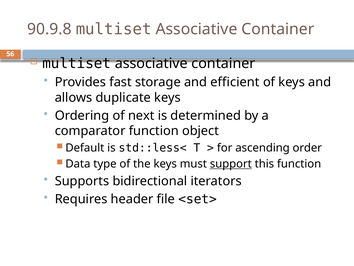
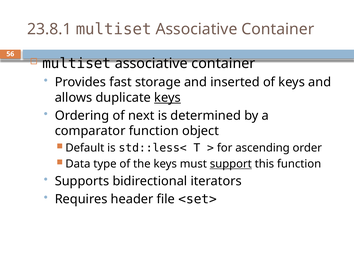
90.9.8: 90.9.8 -> 23.8.1
efficient: efficient -> inserted
keys at (167, 97) underline: none -> present
